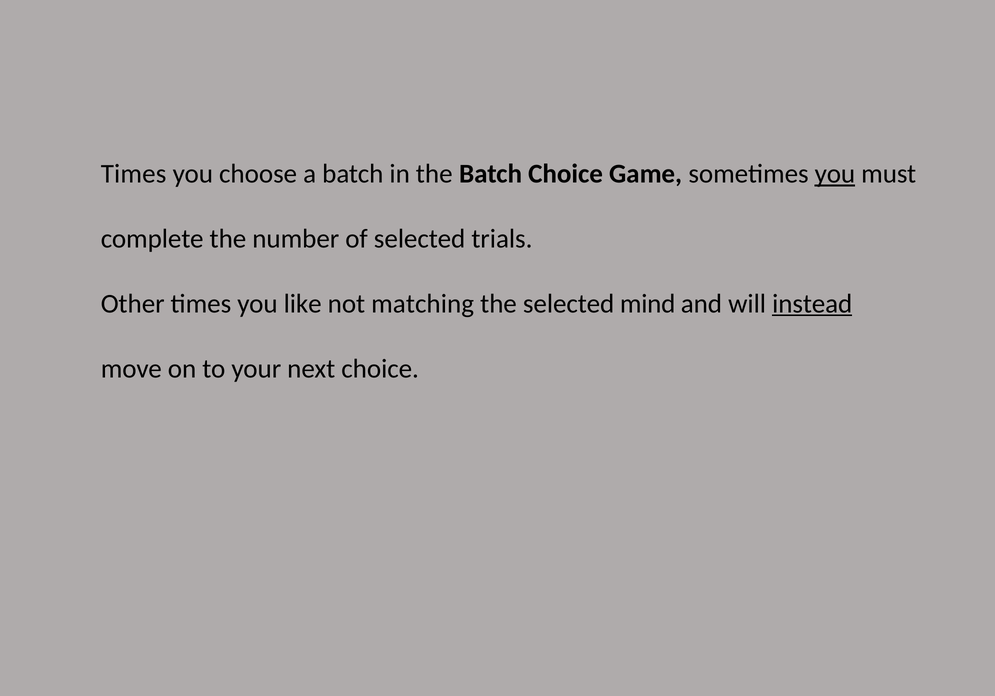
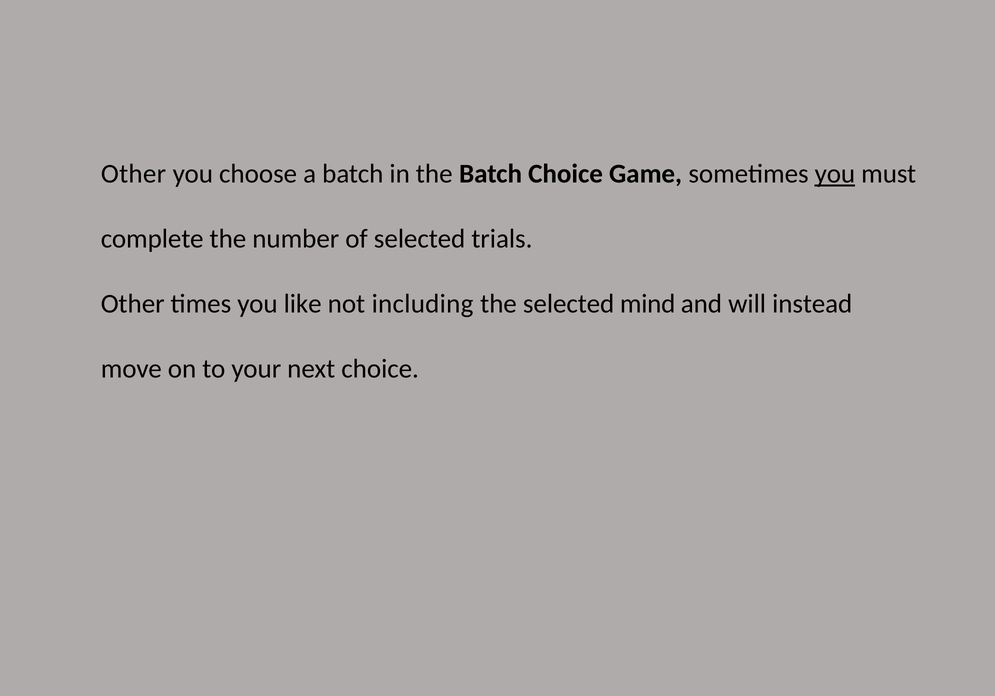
Times at (134, 174): Times -> Other
matching: matching -> including
instead underline: present -> none
